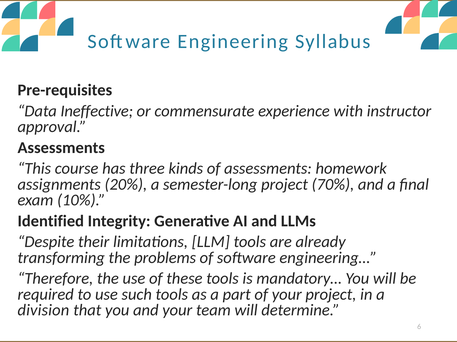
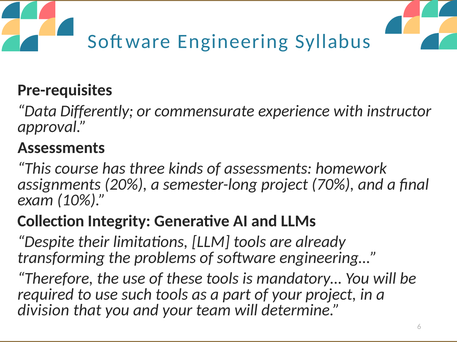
Ineffective: Ineffective -> Differently
Identified: Identified -> Collection
